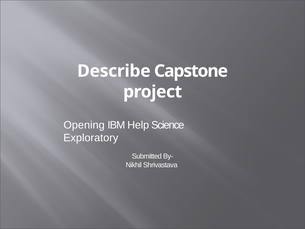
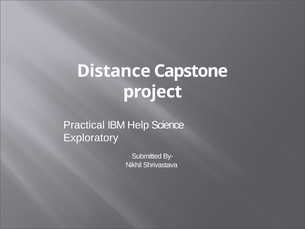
Describe: Describe -> Distance
Opening: Opening -> Practical
